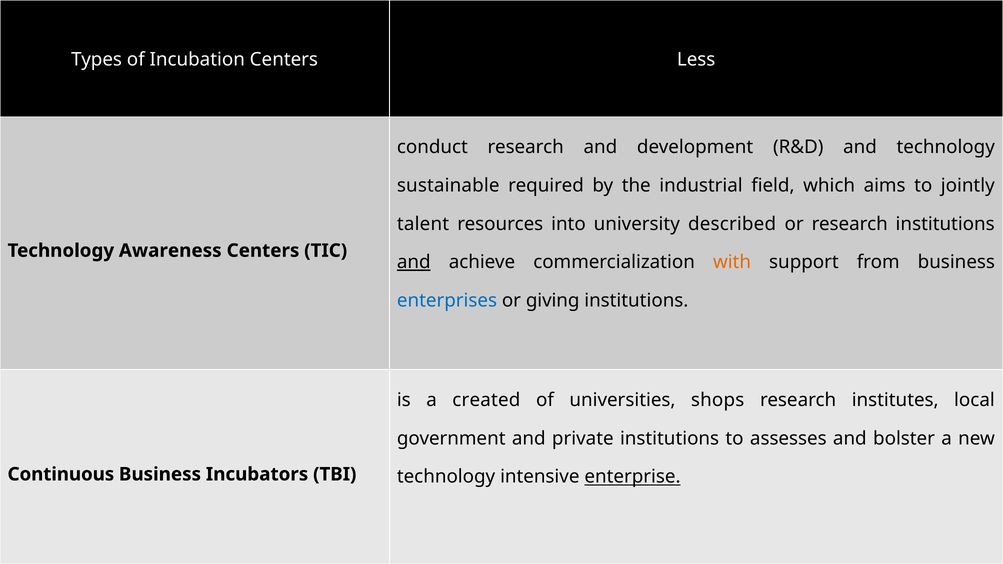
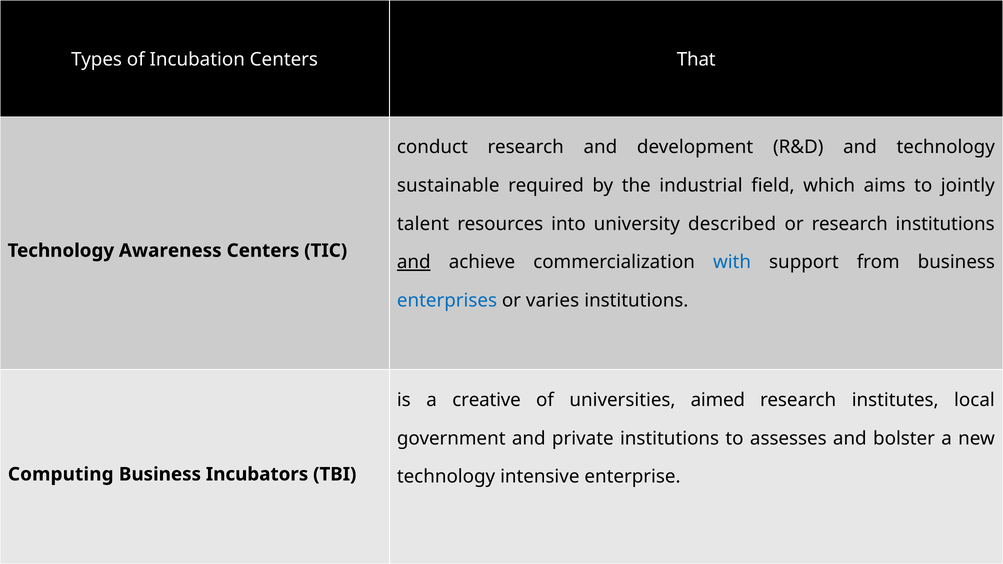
Less: Less -> That
with colour: orange -> blue
giving: giving -> varies
created: created -> creative
shops: shops -> aimed
Continuous: Continuous -> Computing
enterprise underline: present -> none
